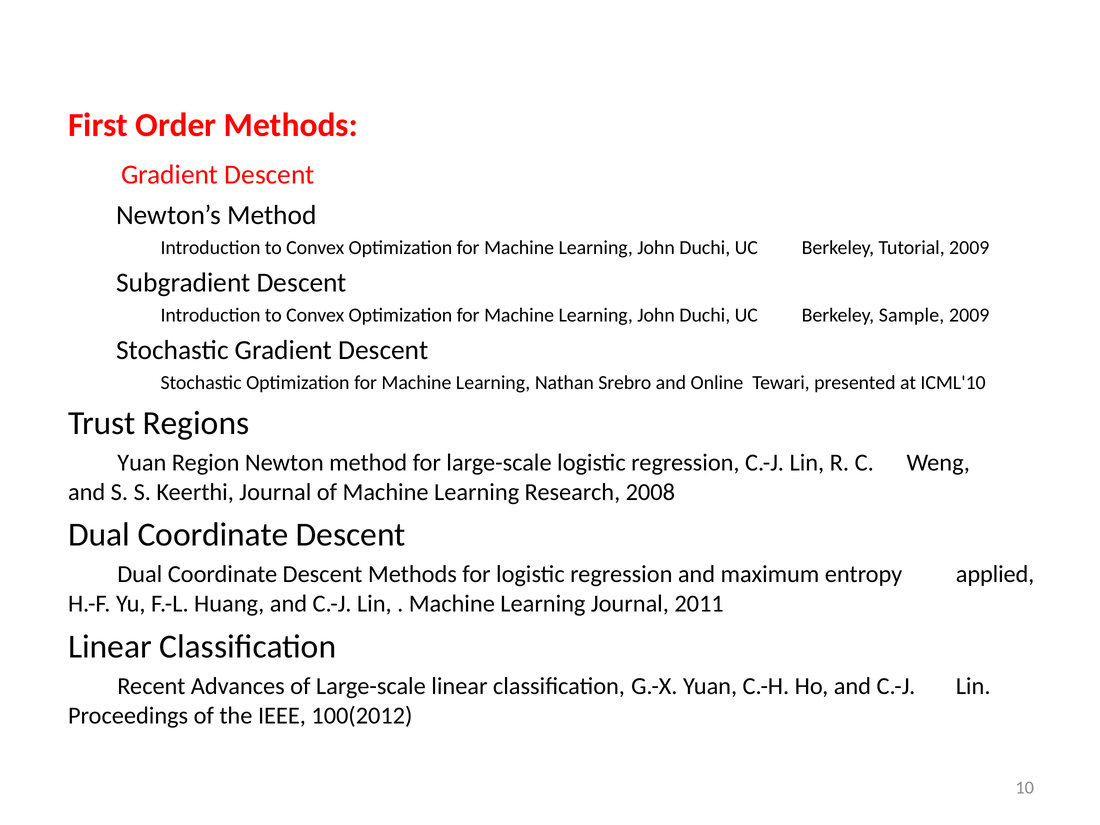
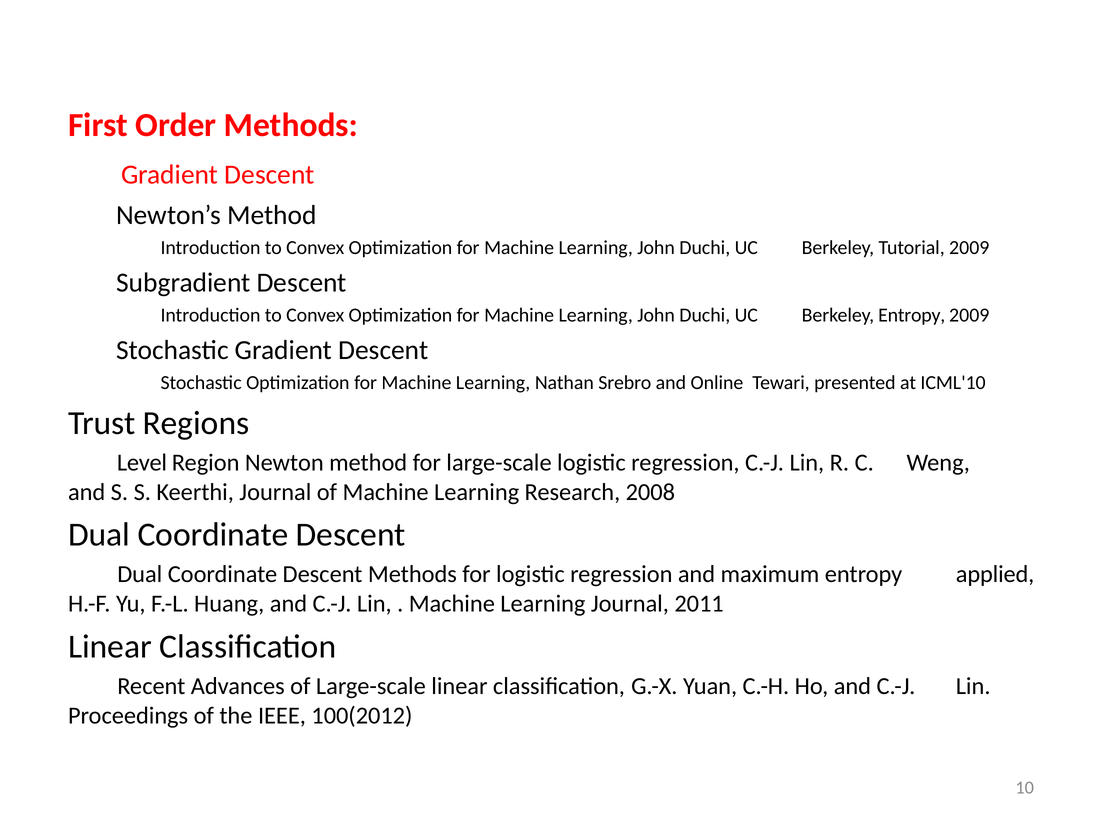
Berkeley Sample: Sample -> Entropy
Yuan at (142, 463): Yuan -> Level
